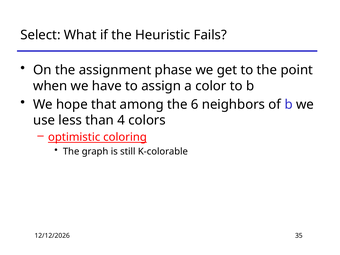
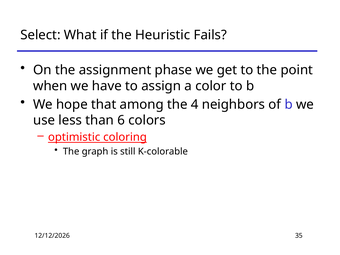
6: 6 -> 4
4: 4 -> 6
